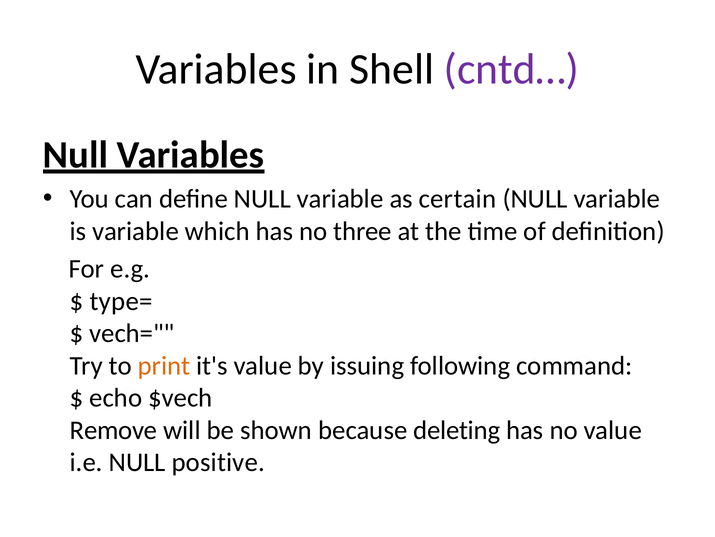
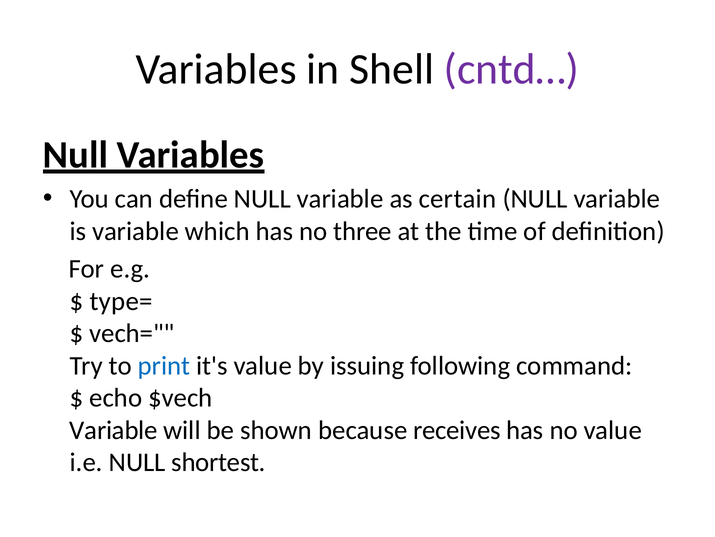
print colour: orange -> blue
Remove at (114, 430): Remove -> Variable
deleting: deleting -> receives
positive: positive -> shortest
